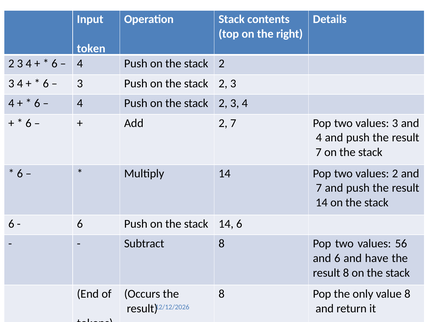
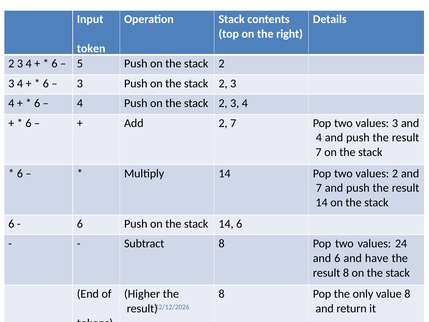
4 at (80, 64): 4 -> 5
56: 56 -> 24
Occurs: Occurs -> Higher
